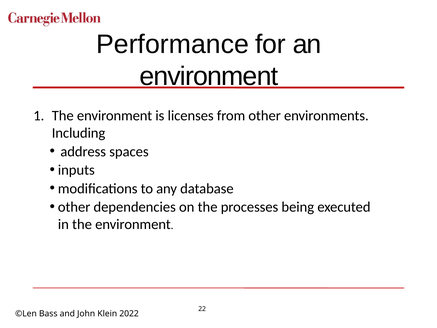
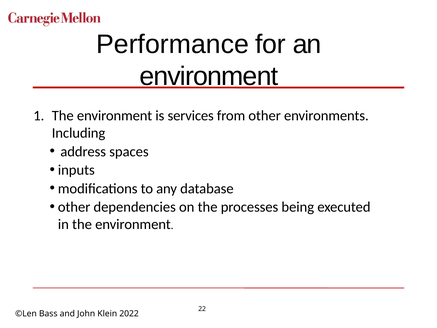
licenses: licenses -> services
